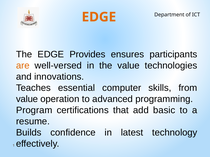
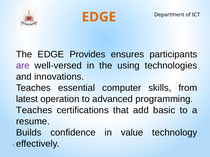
are colour: orange -> purple
the value: value -> using
value at (27, 99): value -> latest
Program at (34, 111): Program -> Teaches
latest: latest -> value
